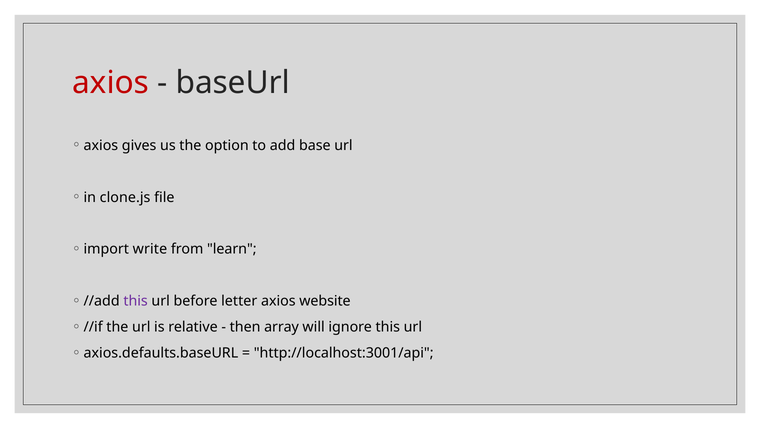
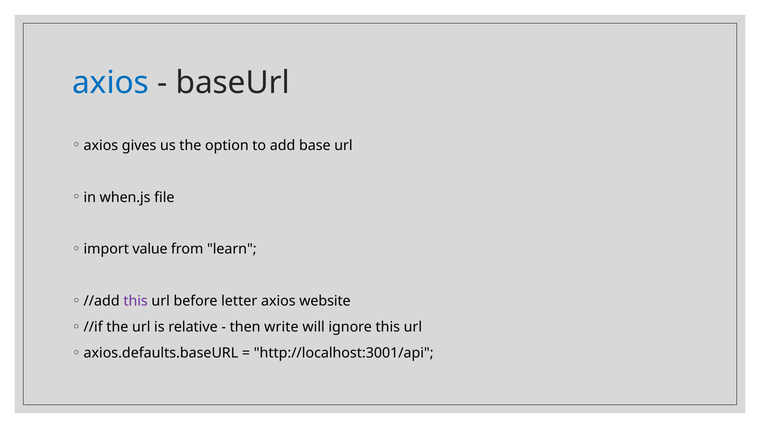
axios at (111, 83) colour: red -> blue
clone.js: clone.js -> when.js
write: write -> value
array: array -> write
